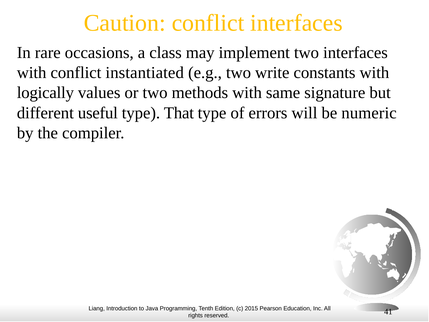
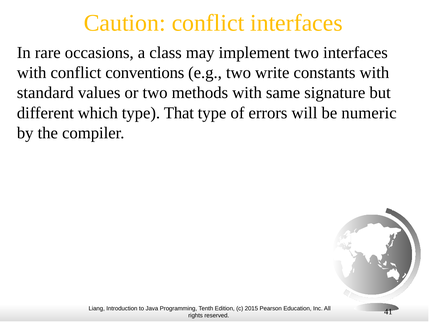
instantiated: instantiated -> conventions
logically: logically -> standard
useful: useful -> which
